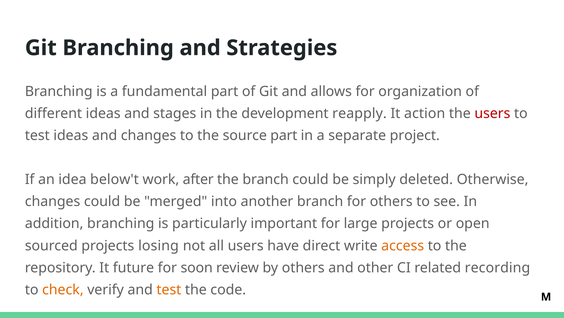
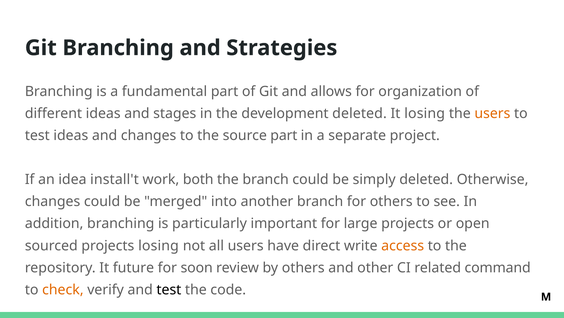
development reapply: reapply -> deleted
It action: action -> losing
users at (492, 113) colour: red -> orange
below't: below't -> install't
after: after -> both
recording: recording -> command
test at (169, 289) colour: orange -> black
